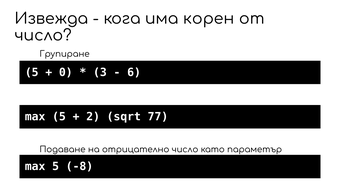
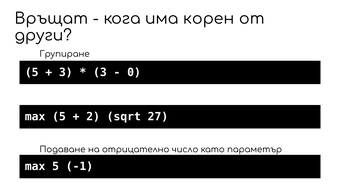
Извежда: Извежда -> Връщат
число at (43, 36): число -> други
0 at (66, 72): 0 -> 3
6: 6 -> 0
77: 77 -> 27
-8: -8 -> -1
